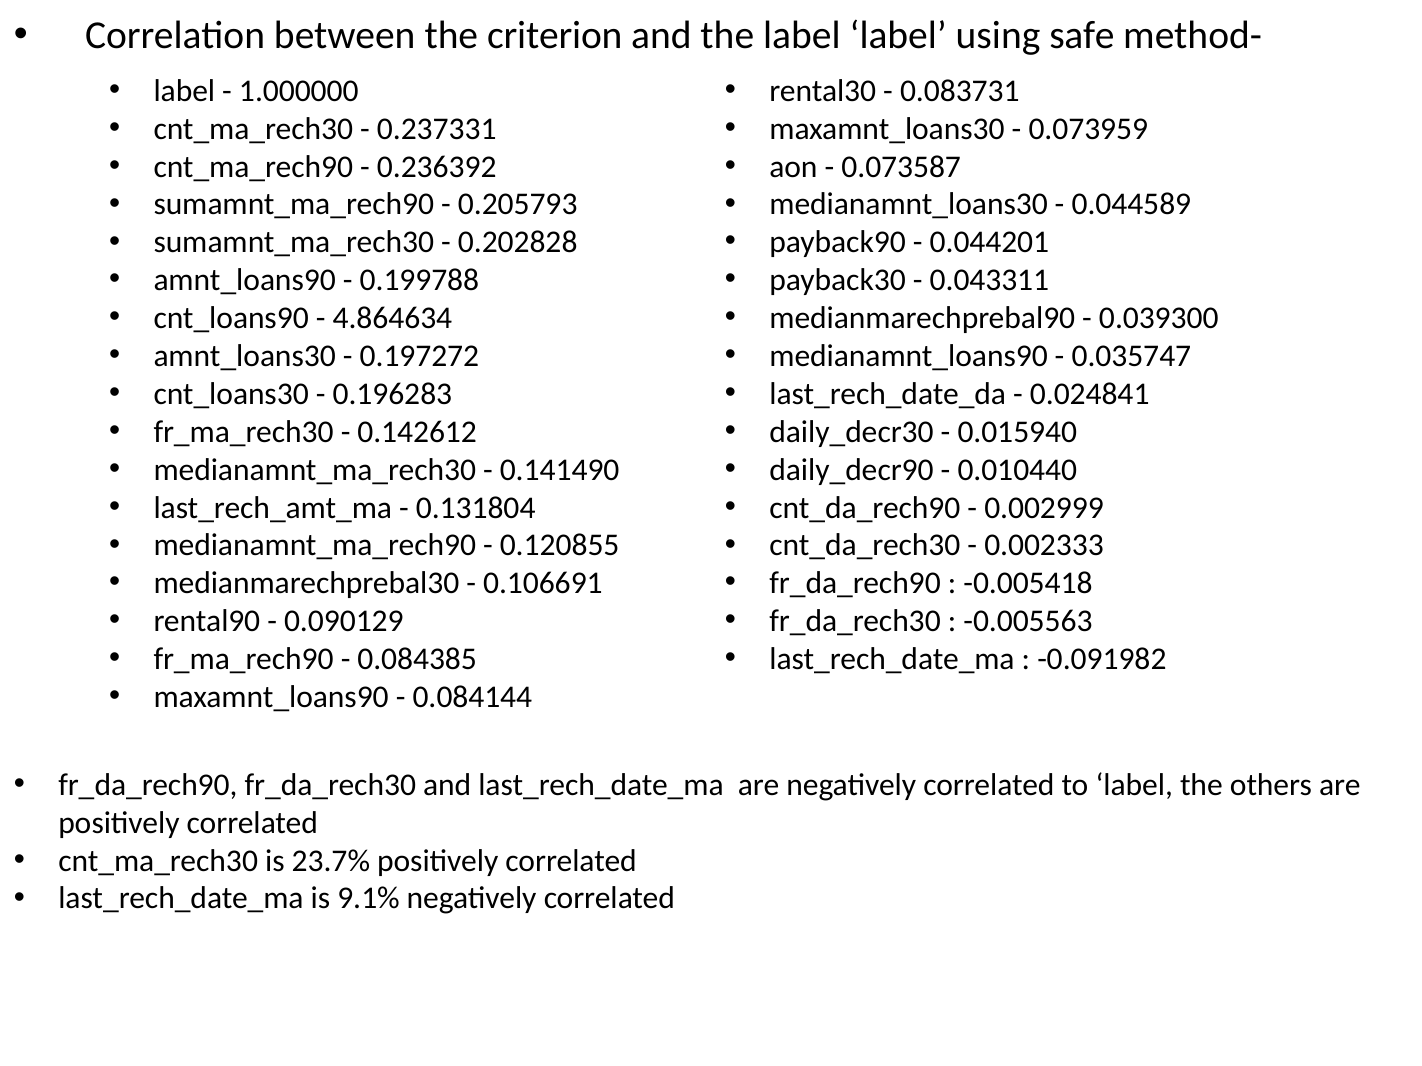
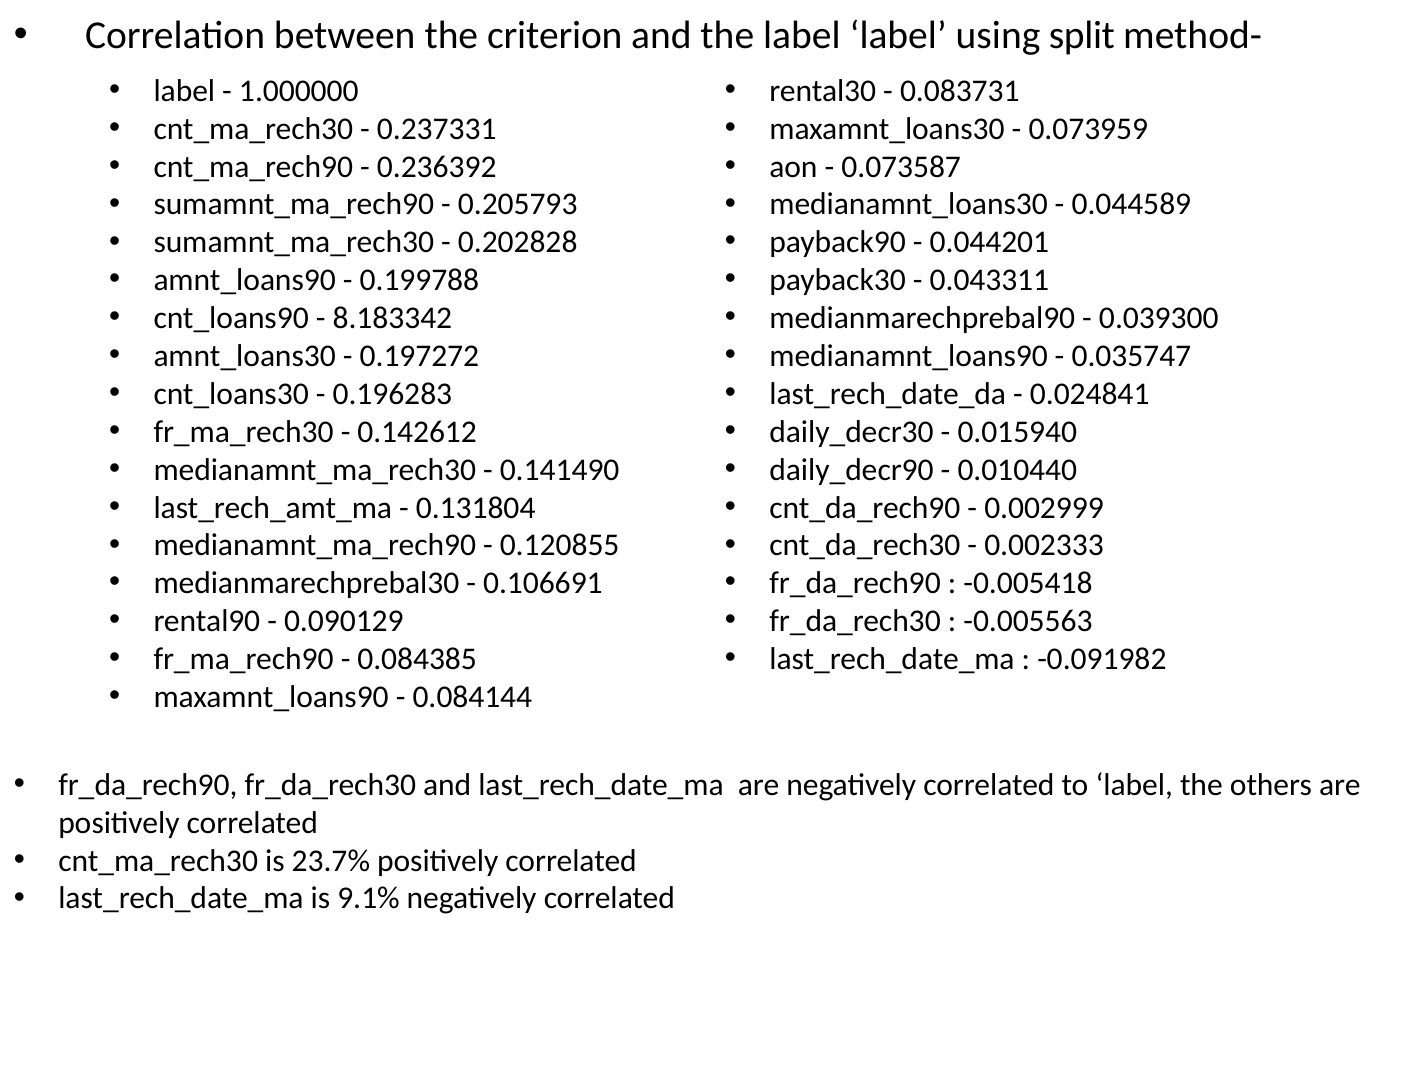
safe: safe -> split
4.864634: 4.864634 -> 8.183342
